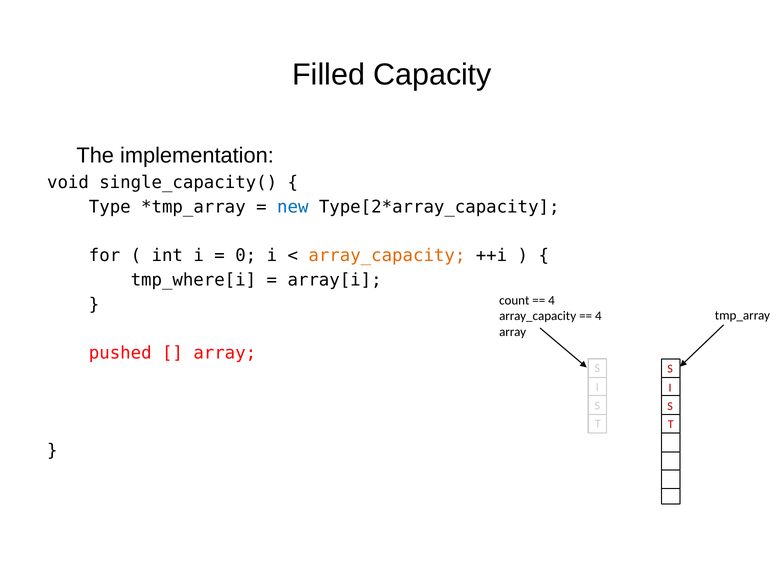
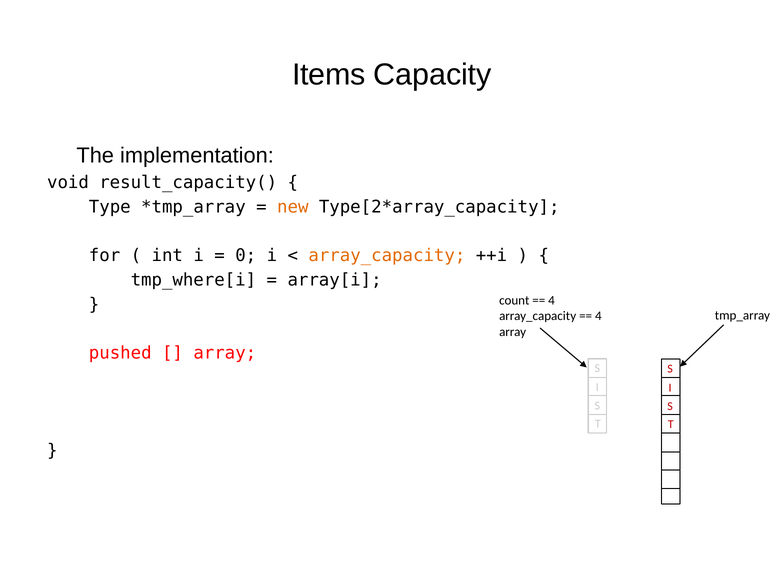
Filled: Filled -> Items
single_capacity(: single_capacity( -> result_capacity(
new colour: blue -> orange
